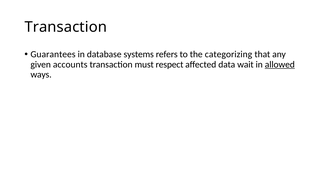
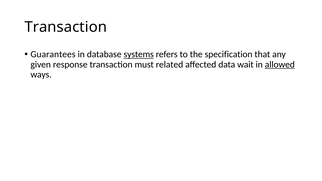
systems underline: none -> present
categorizing: categorizing -> specification
accounts: accounts -> response
respect: respect -> related
